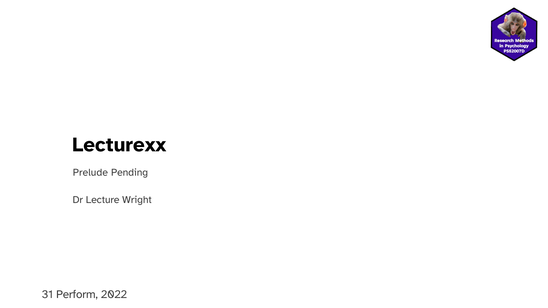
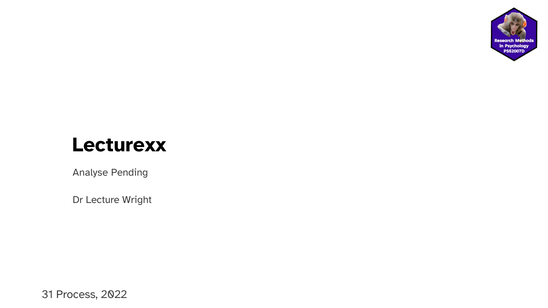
Prelude: Prelude -> Analyse
Perform: Perform -> Process
